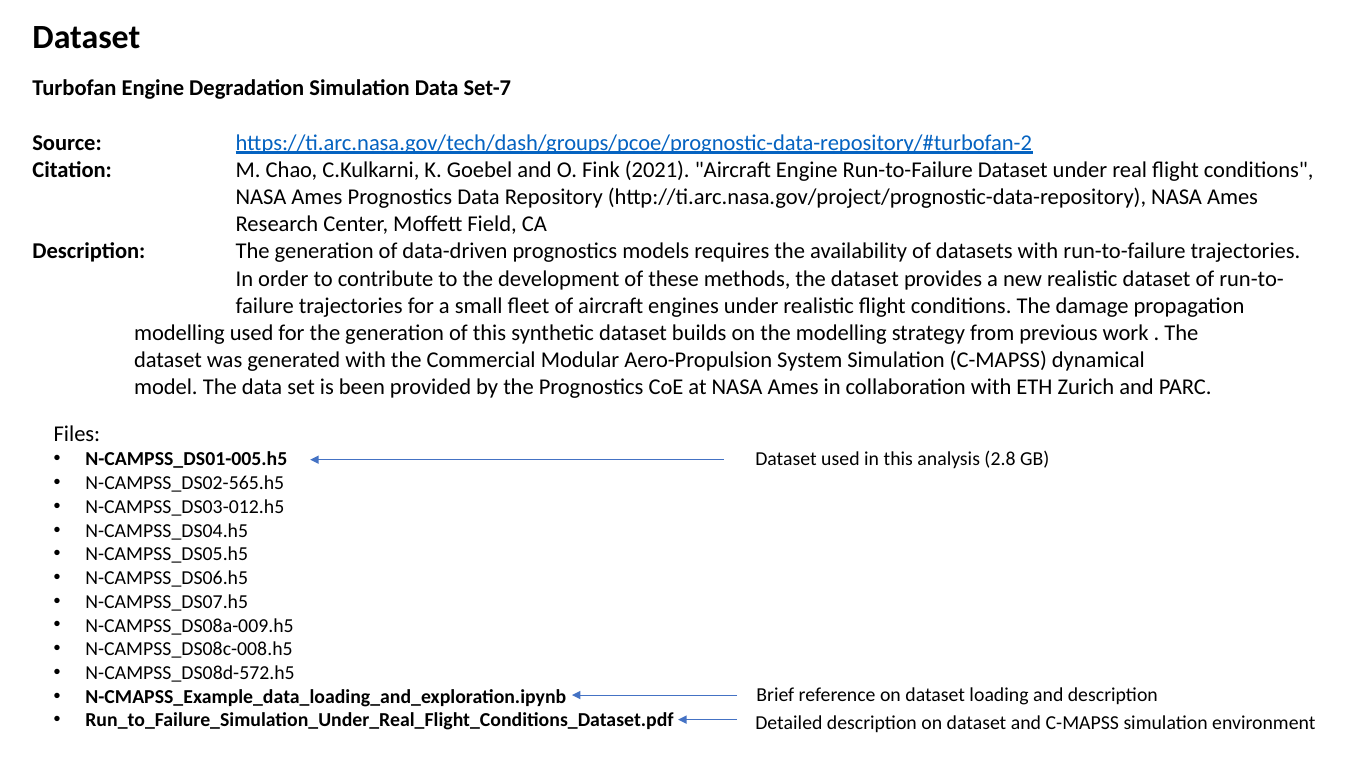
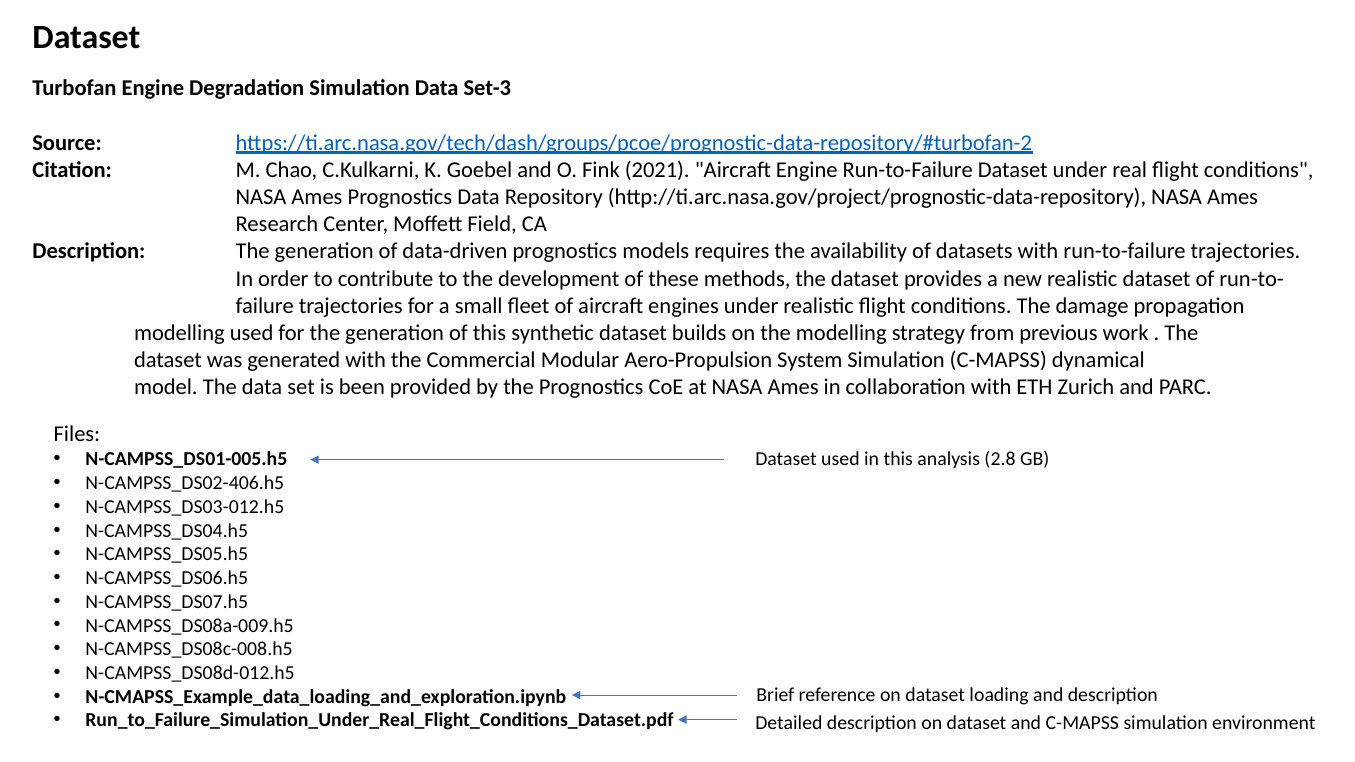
Set-7: Set-7 -> Set-3
N-CAMPSS_DS02-565.h5: N-CAMPSS_DS02-565.h5 -> N-CAMPSS_DS02-406.h5
N-CAMPSS_DS08d-572.h5: N-CAMPSS_DS08d-572.h5 -> N-CAMPSS_DS08d-012.h5
